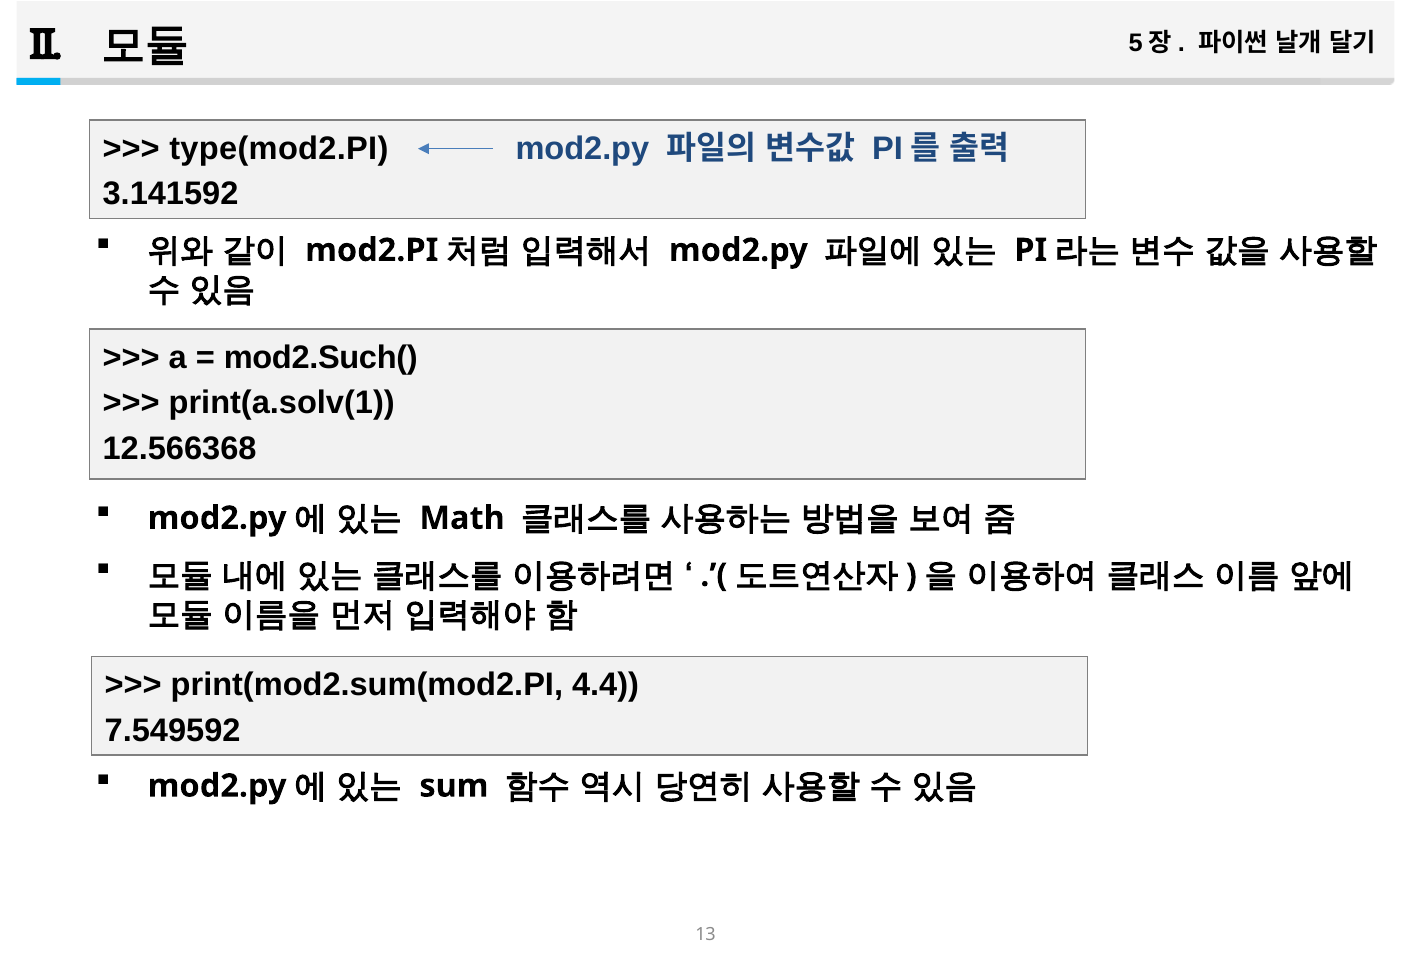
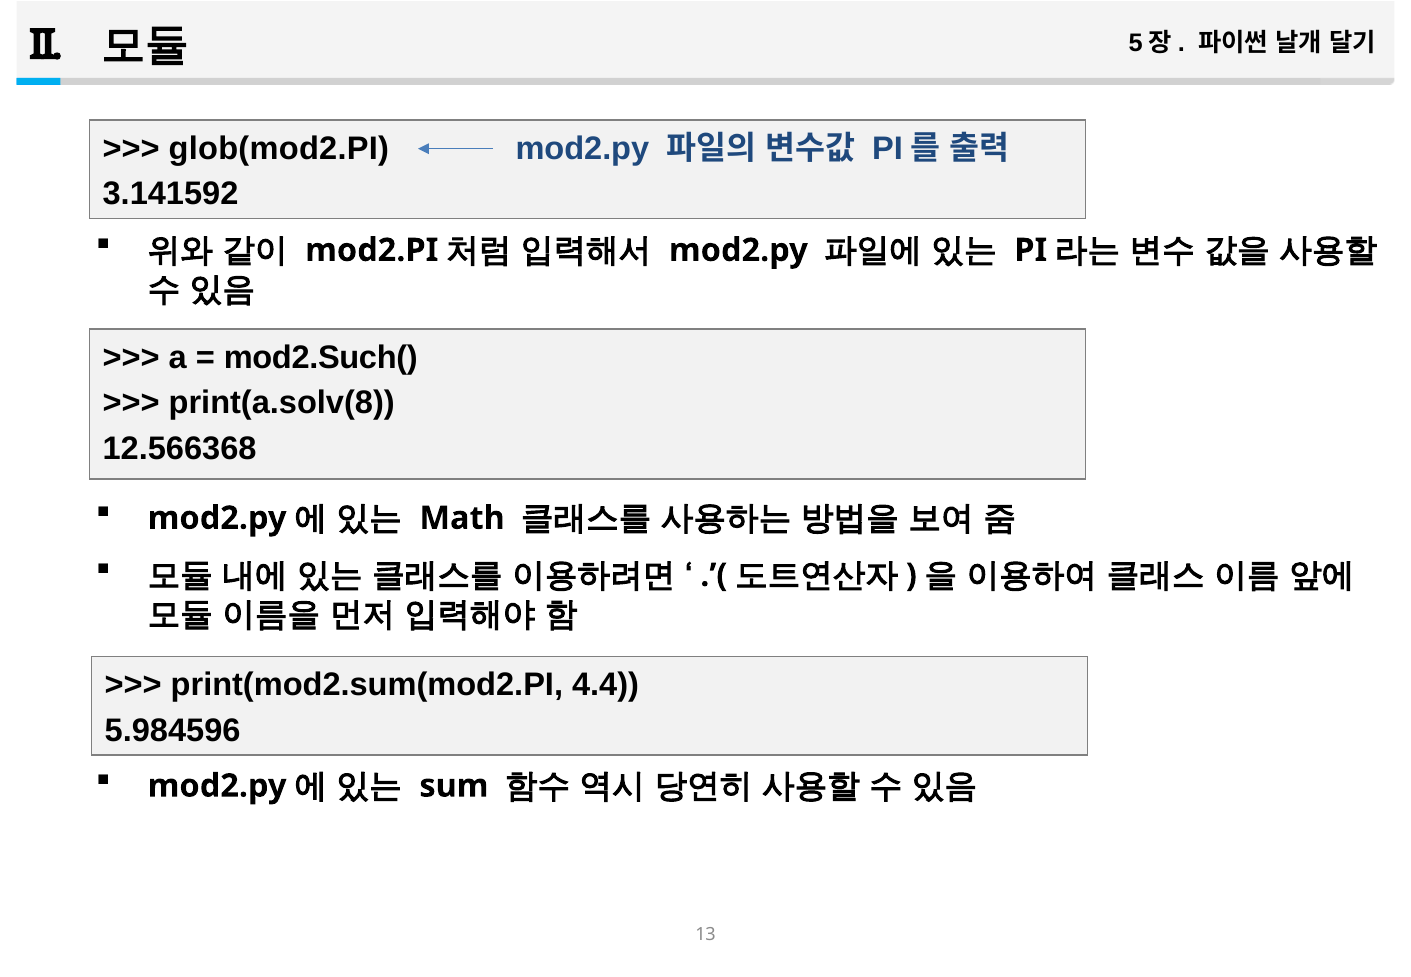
type(mod2.PI: type(mod2.PI -> glob(mod2.PI
print(a.solv(1: print(a.solv(1 -> print(a.solv(8
7.549592: 7.549592 -> 5.984596
